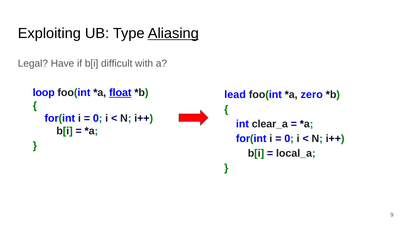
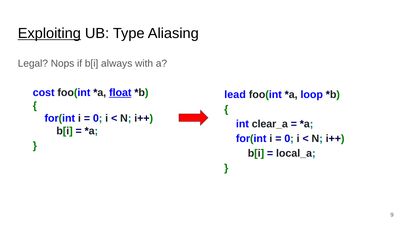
Exploiting underline: none -> present
Aliasing underline: present -> none
Have: Have -> Nops
difficult: difficult -> always
loop: loop -> cost
zero: zero -> loop
